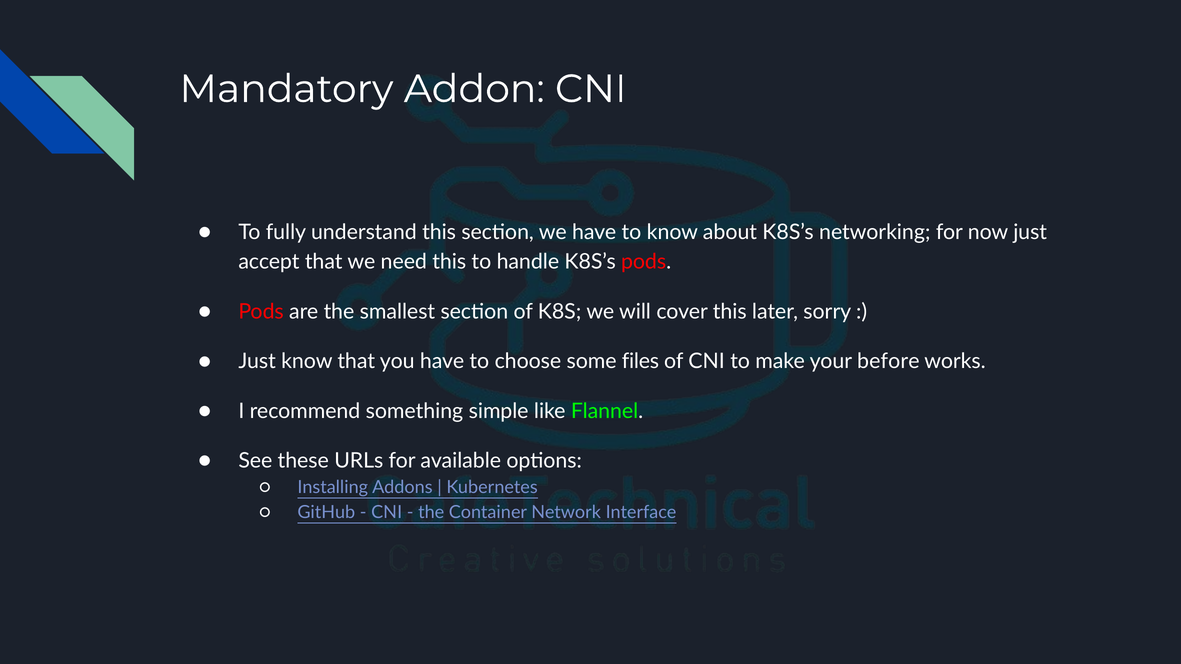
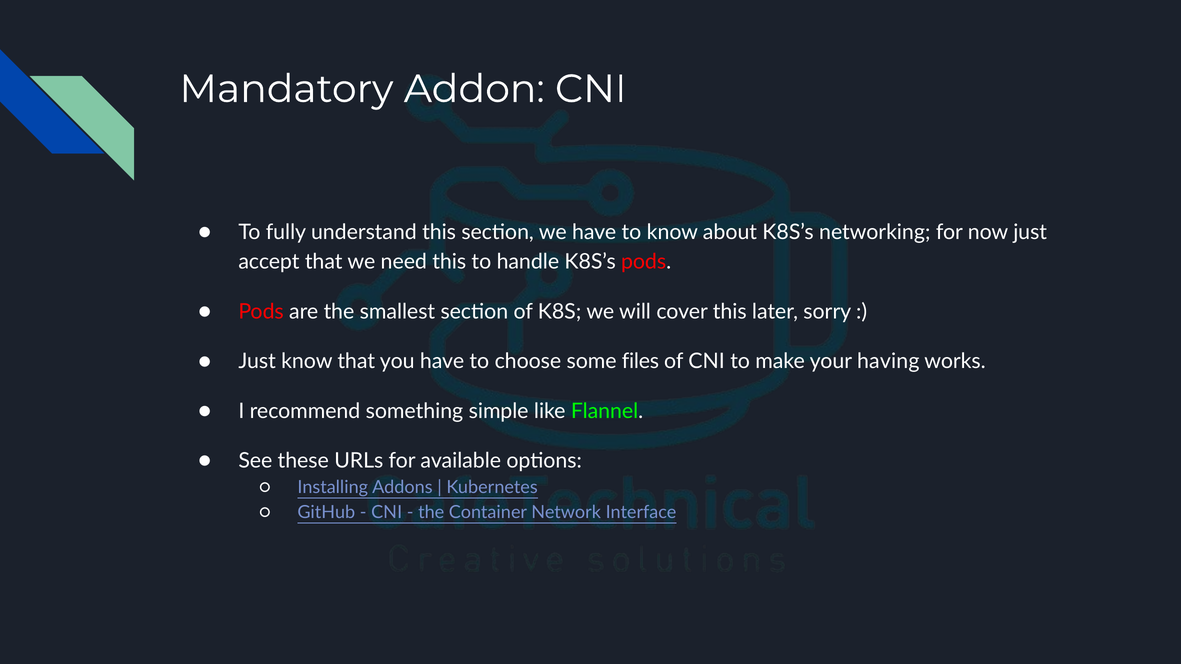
before: before -> having
